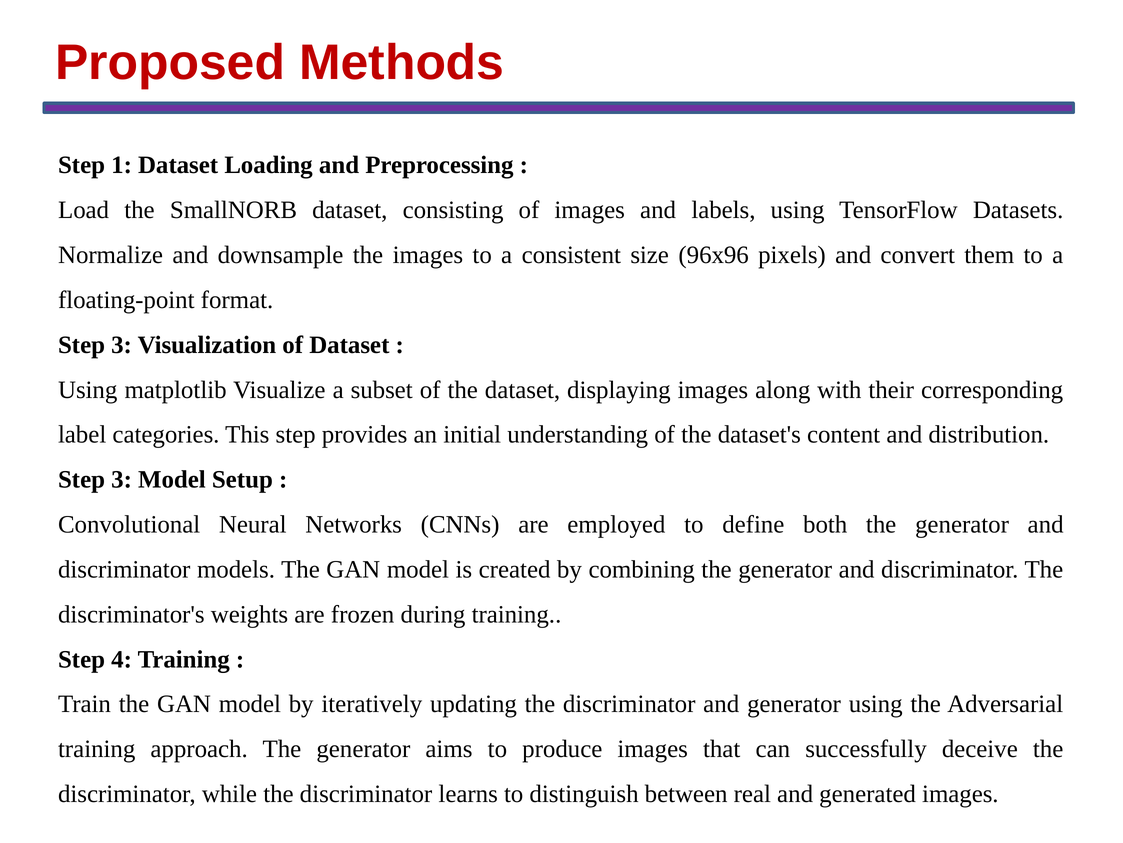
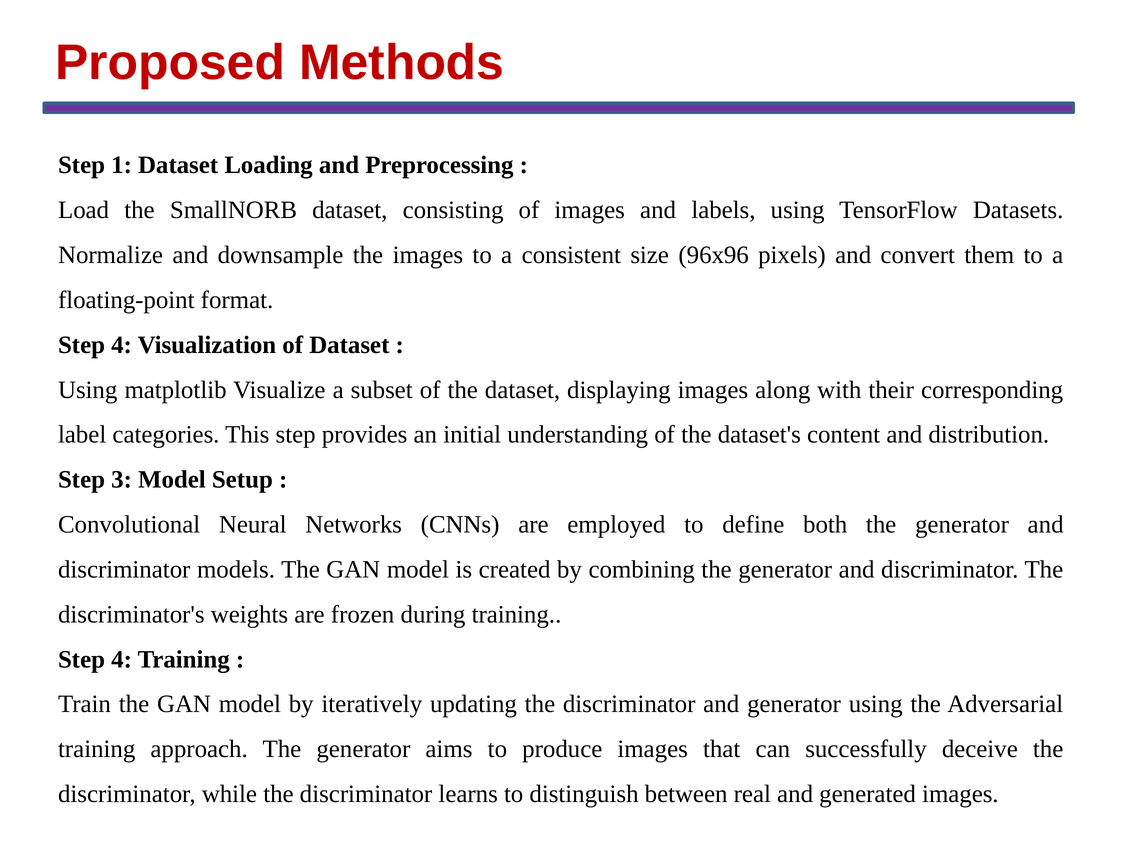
3 at (122, 345): 3 -> 4
